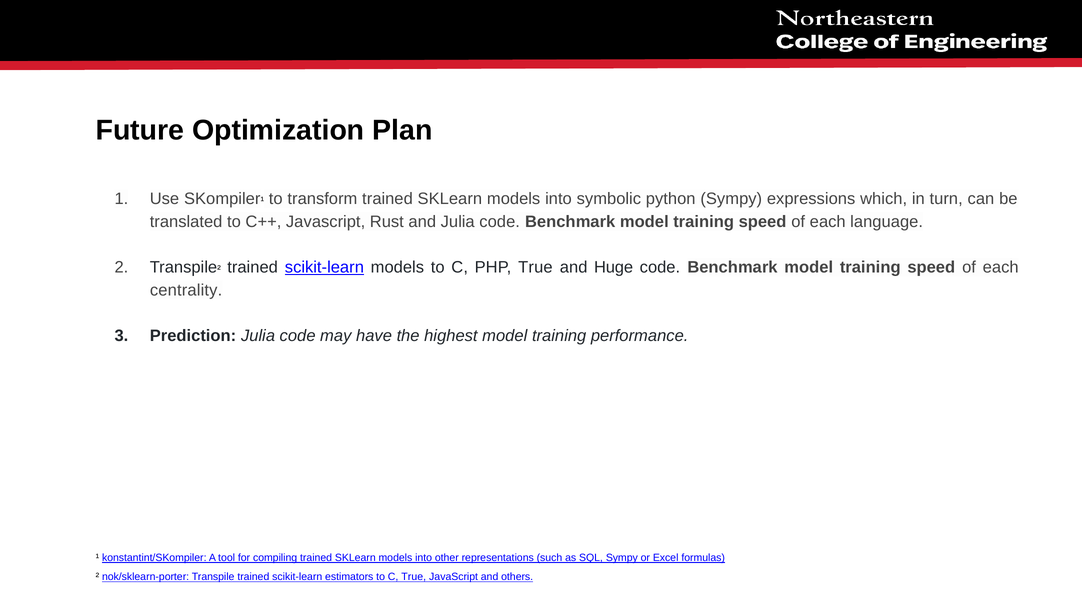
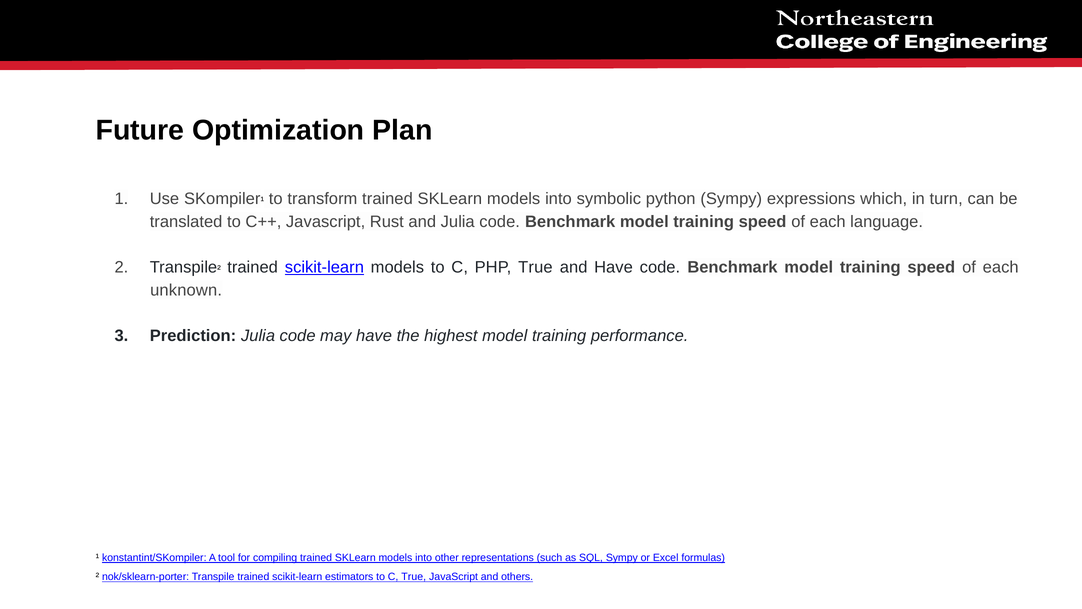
and Huge: Huge -> Have
centrality: centrality -> unknown
